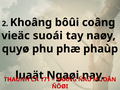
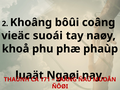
quyø: quyø -> khoå
